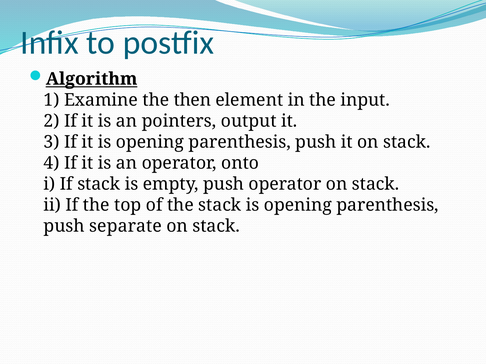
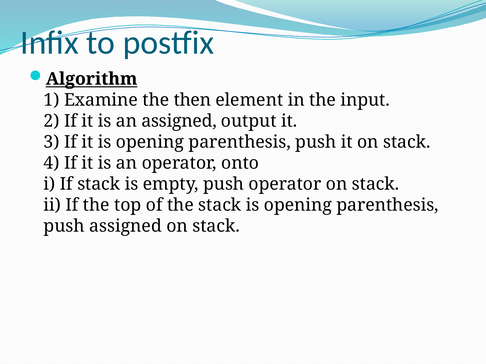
an pointers: pointers -> assigned
push separate: separate -> assigned
